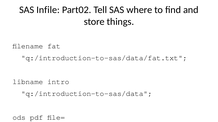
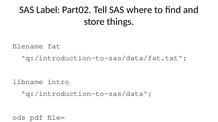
Infile: Infile -> Label
